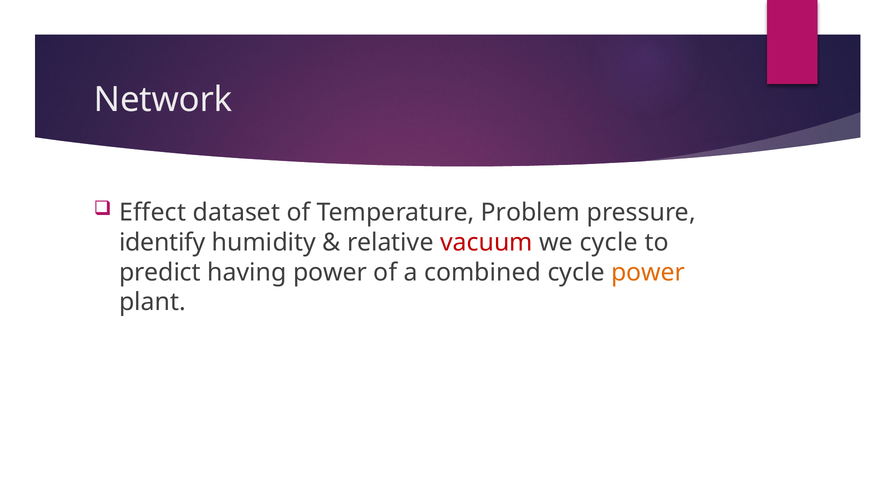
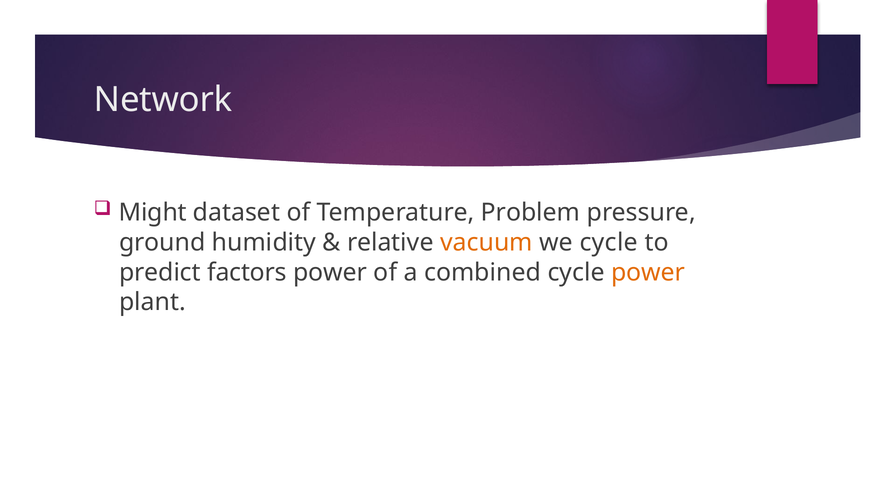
Effect: Effect -> Might
identify: identify -> ground
vacuum colour: red -> orange
having: having -> factors
